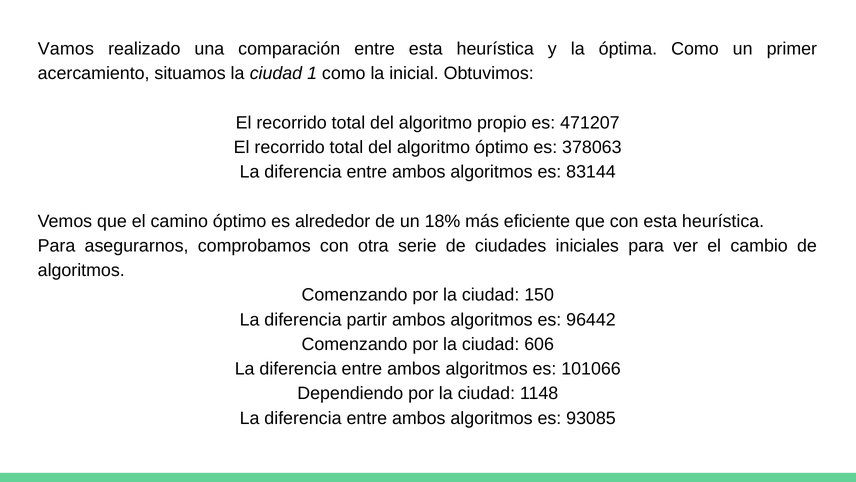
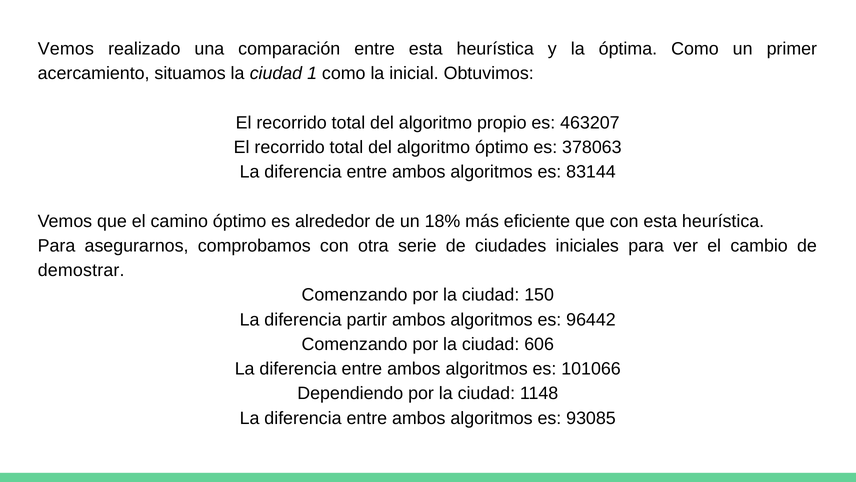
Vamos at (66, 49): Vamos -> Vemos
471207: 471207 -> 463207
algoritmos at (81, 270): algoritmos -> demostrar
